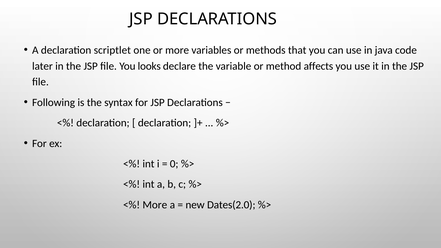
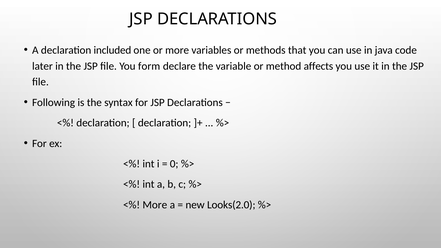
scriptlet: scriptlet -> included
looks: looks -> form
Dates(2.0: Dates(2.0 -> Looks(2.0
